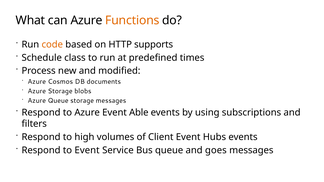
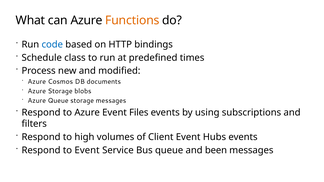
code colour: orange -> blue
supports: supports -> bindings
Able: Able -> Files
goes: goes -> been
